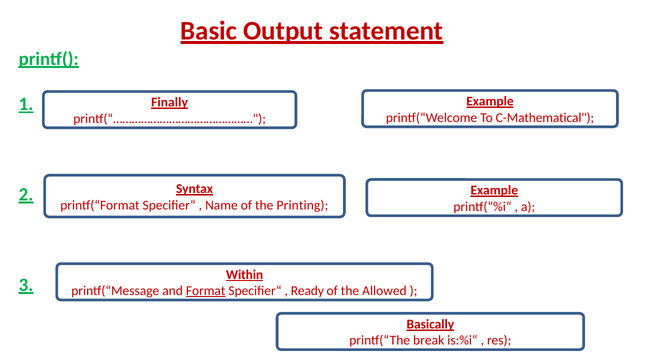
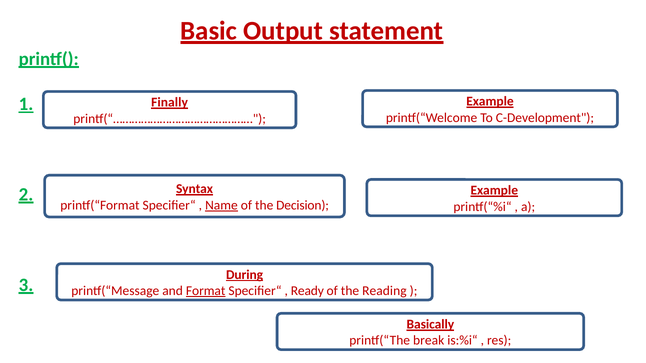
C-Mathematical: C-Mathematical -> C-Development
Name underline: none -> present
Printing: Printing -> Decision
Within: Within -> During
Allowed: Allowed -> Reading
